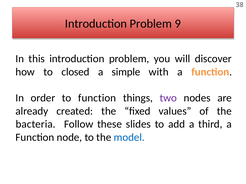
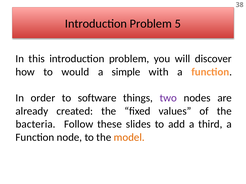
9: 9 -> 5
closed: closed -> would
to function: function -> software
model colour: blue -> orange
